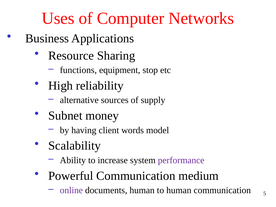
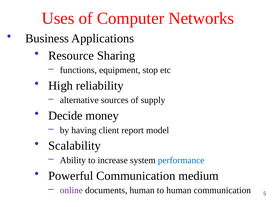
Subnet: Subnet -> Decide
words: words -> report
performance colour: purple -> blue
